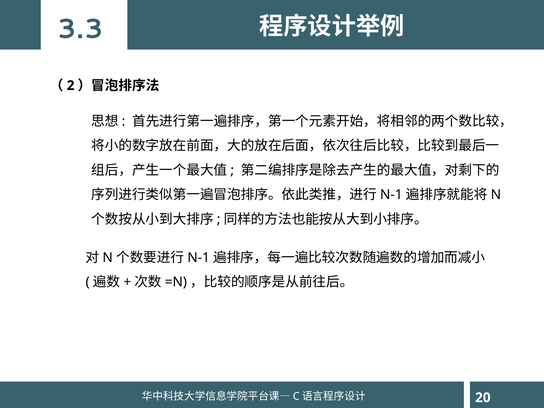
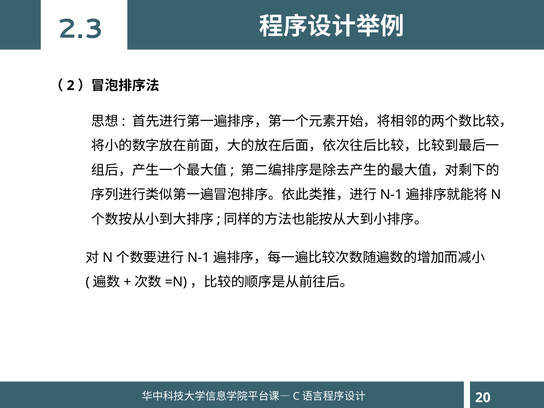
3.3: 3.3 -> 2.3
